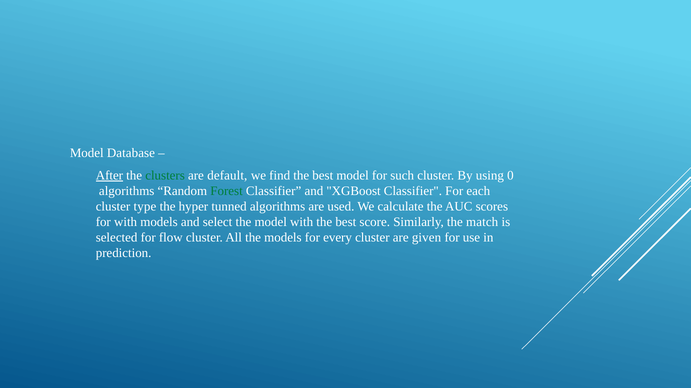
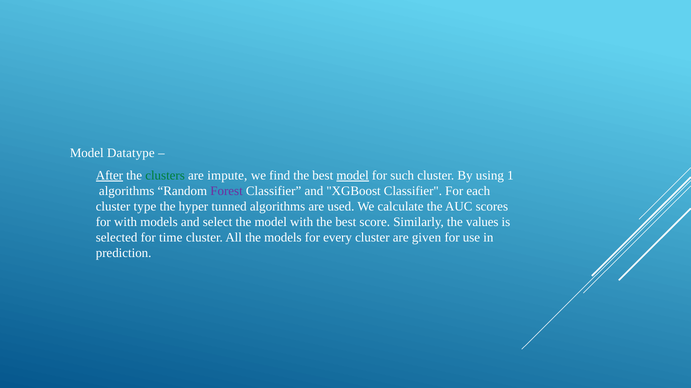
Database: Database -> Datatype
default: default -> impute
model at (353, 176) underline: none -> present
0: 0 -> 1
Forest colour: green -> purple
match: match -> values
flow: flow -> time
